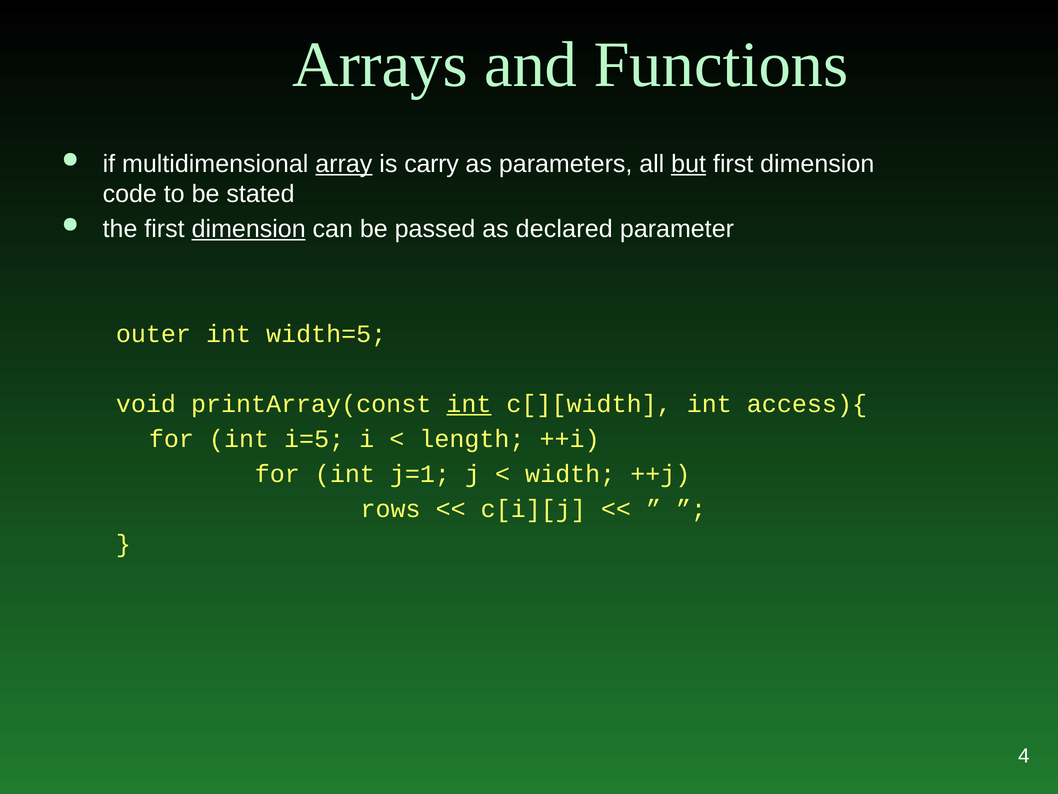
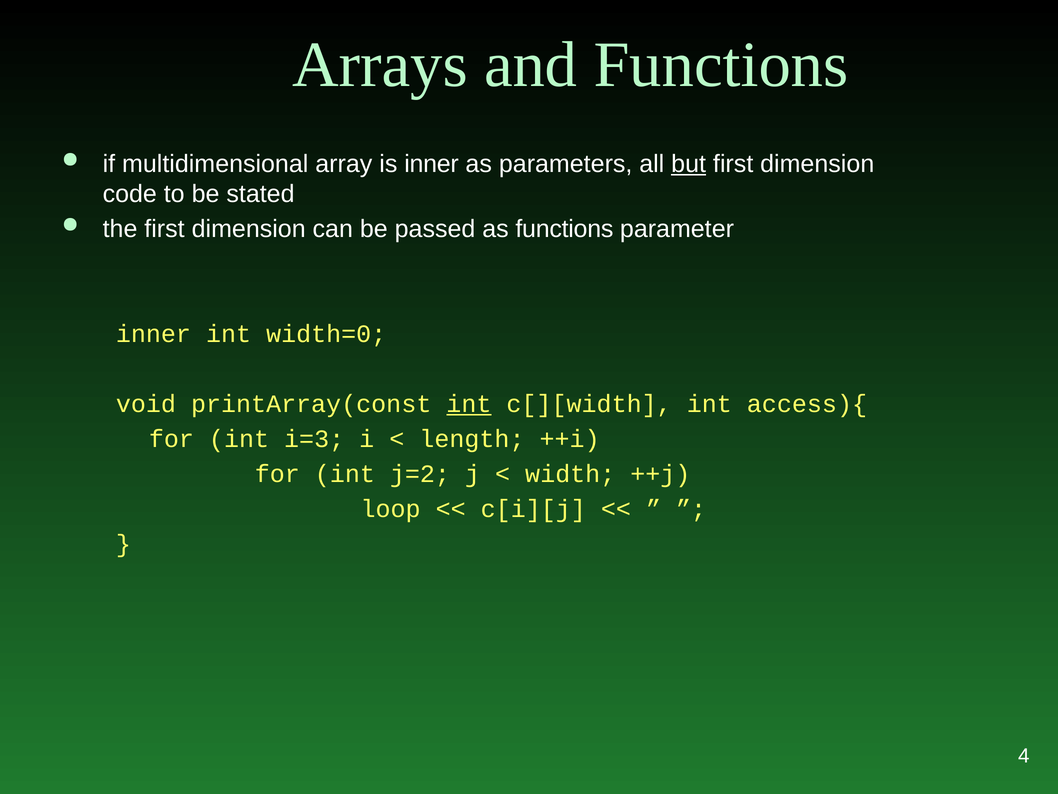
array underline: present -> none
is carry: carry -> inner
dimension at (249, 229) underline: present -> none
as declared: declared -> functions
outer at (153, 334): outer -> inner
width=5: width=5 -> width=0
i=5: i=5 -> i=3
j=1: j=1 -> j=2
rows: rows -> loop
